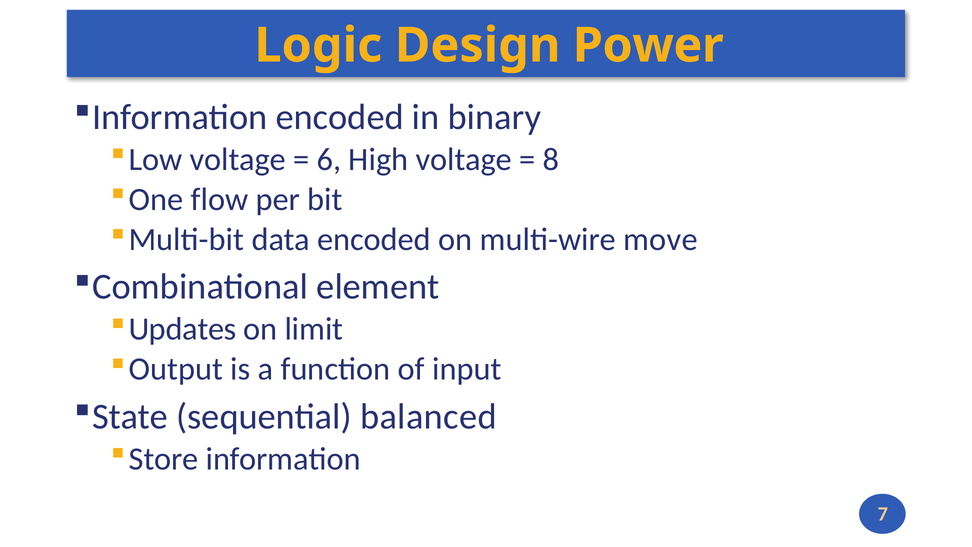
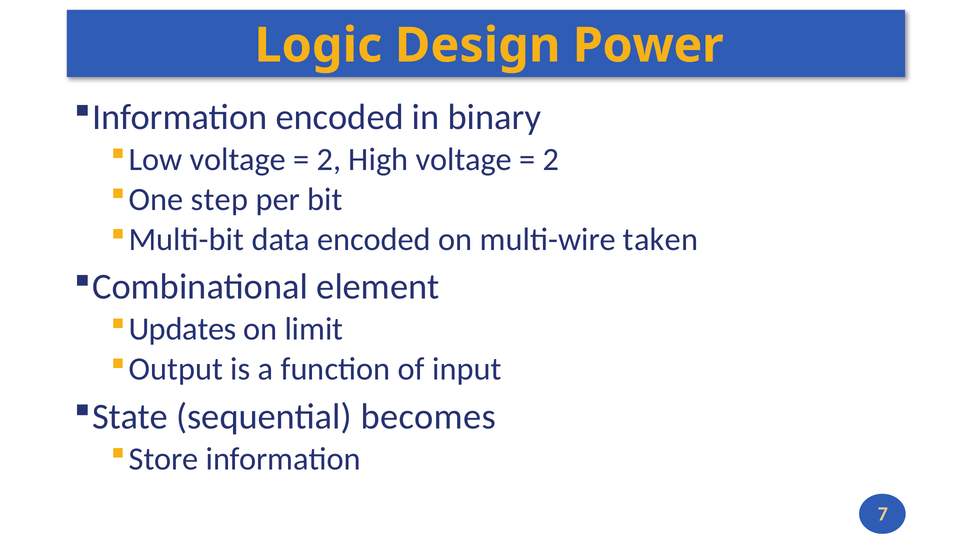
6 at (329, 159): 6 -> 2
8 at (551, 159): 8 -> 2
flow: flow -> step
move: move -> taken
balanced: balanced -> becomes
